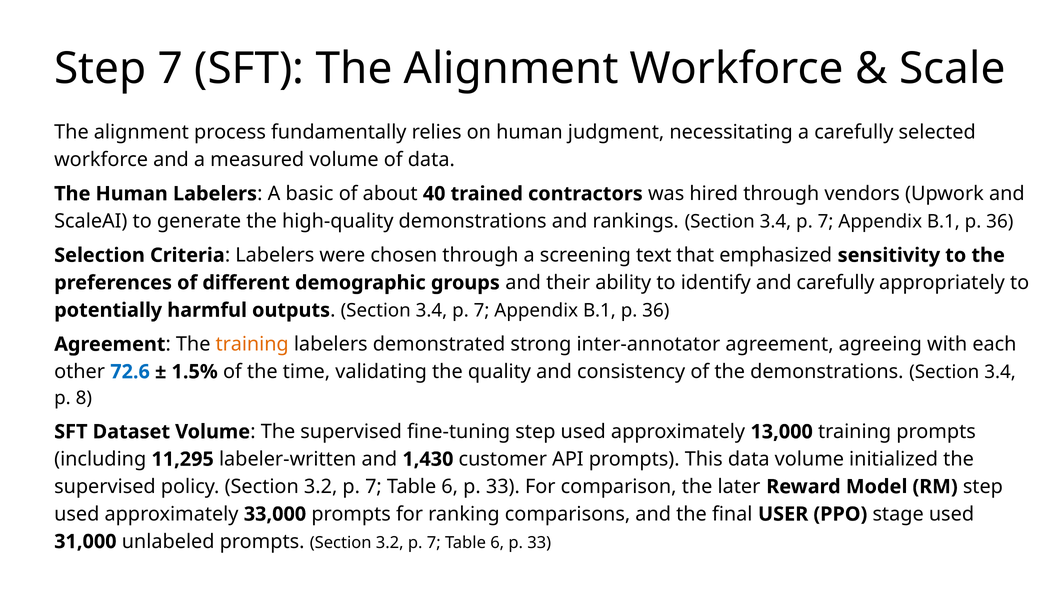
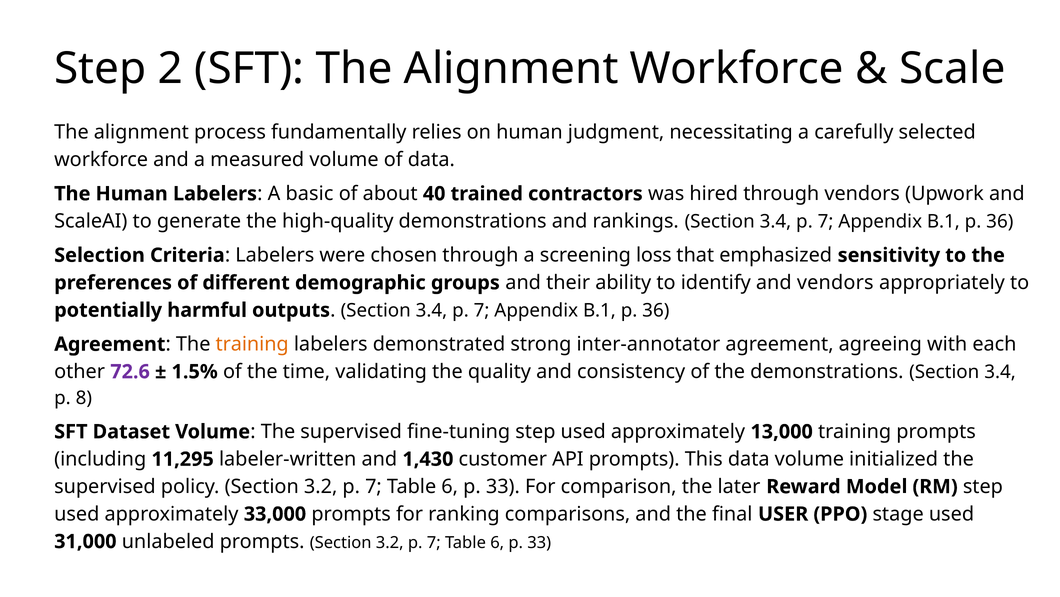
Step 7: 7 -> 2
text: text -> loss
and carefully: carefully -> vendors
72.6 colour: blue -> purple
